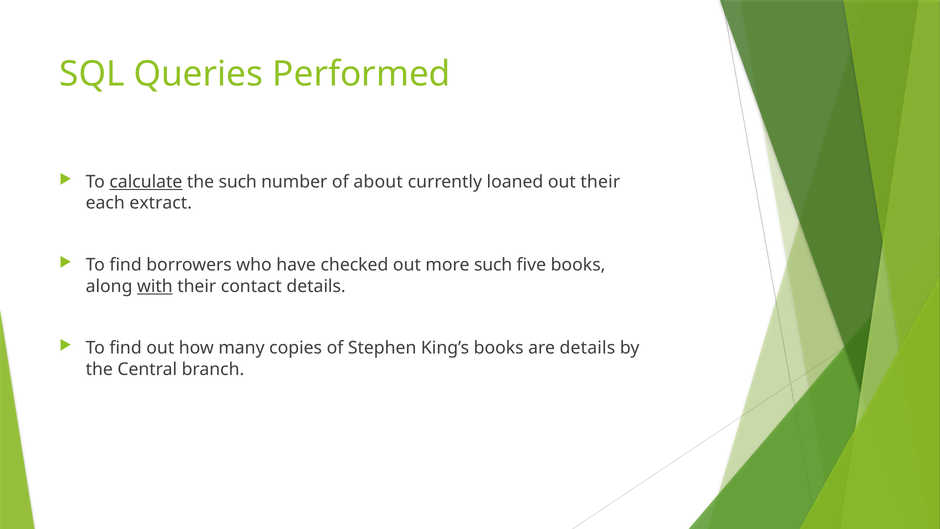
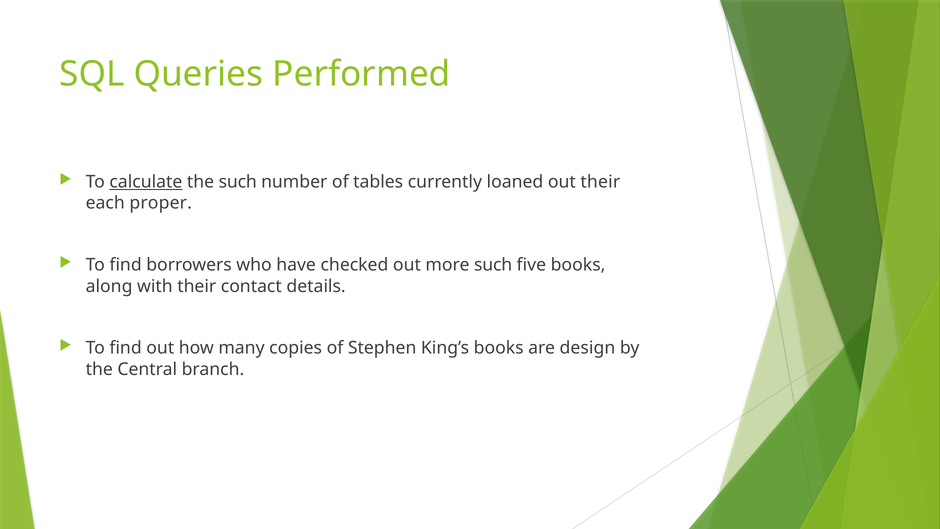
about: about -> tables
extract: extract -> proper
with underline: present -> none
are details: details -> design
